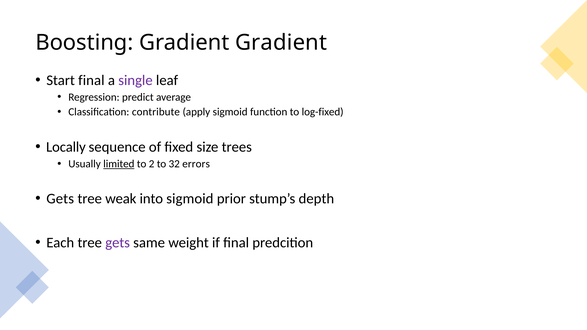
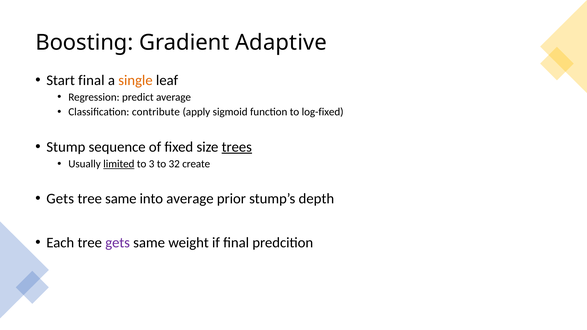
Gradient Gradient: Gradient -> Adaptive
single colour: purple -> orange
Locally: Locally -> Stump
trees underline: none -> present
2: 2 -> 3
errors: errors -> create
tree weak: weak -> same
into sigmoid: sigmoid -> average
